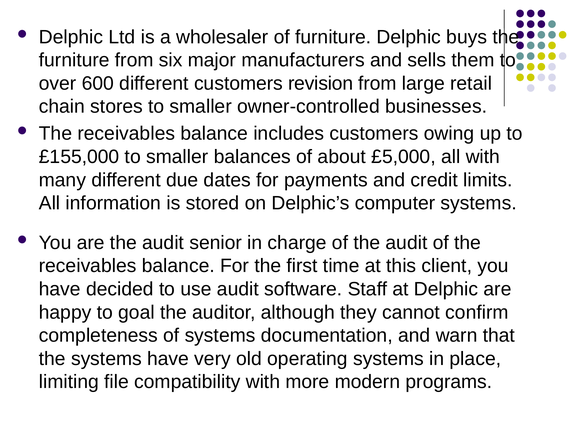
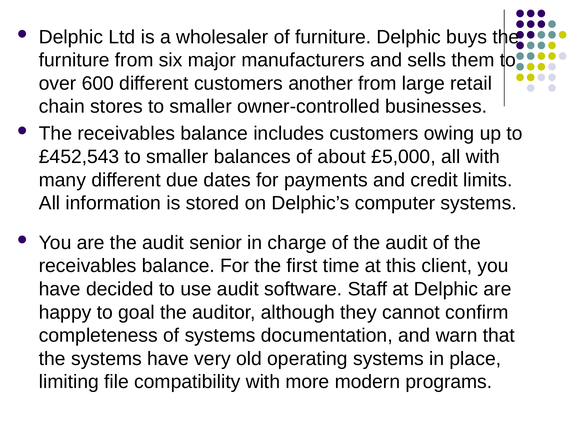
revision: revision -> another
£155,000: £155,000 -> £452,543
